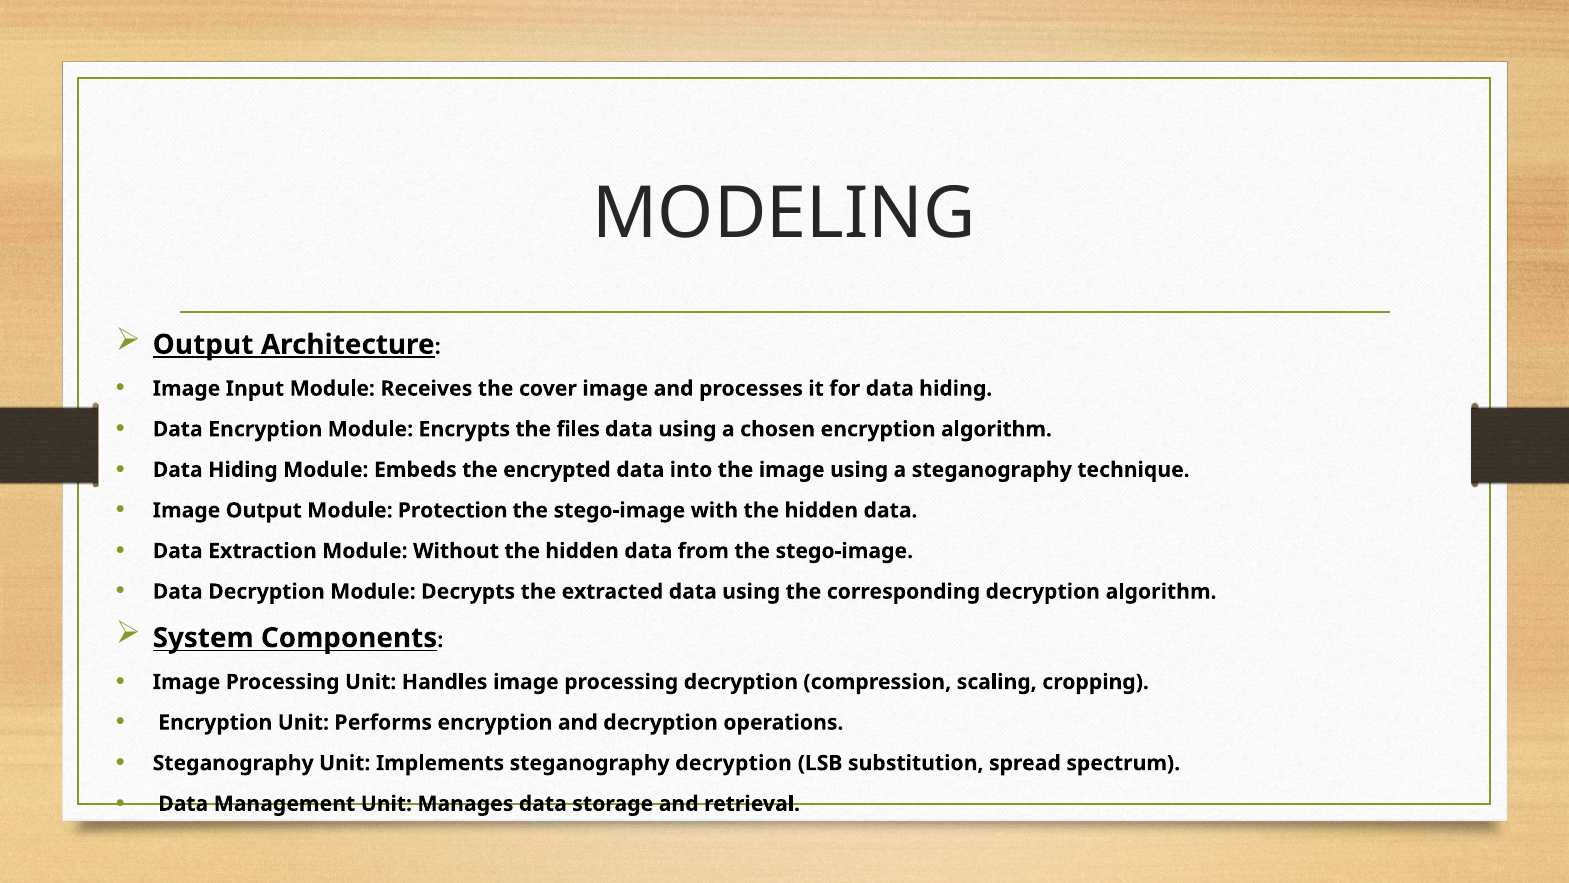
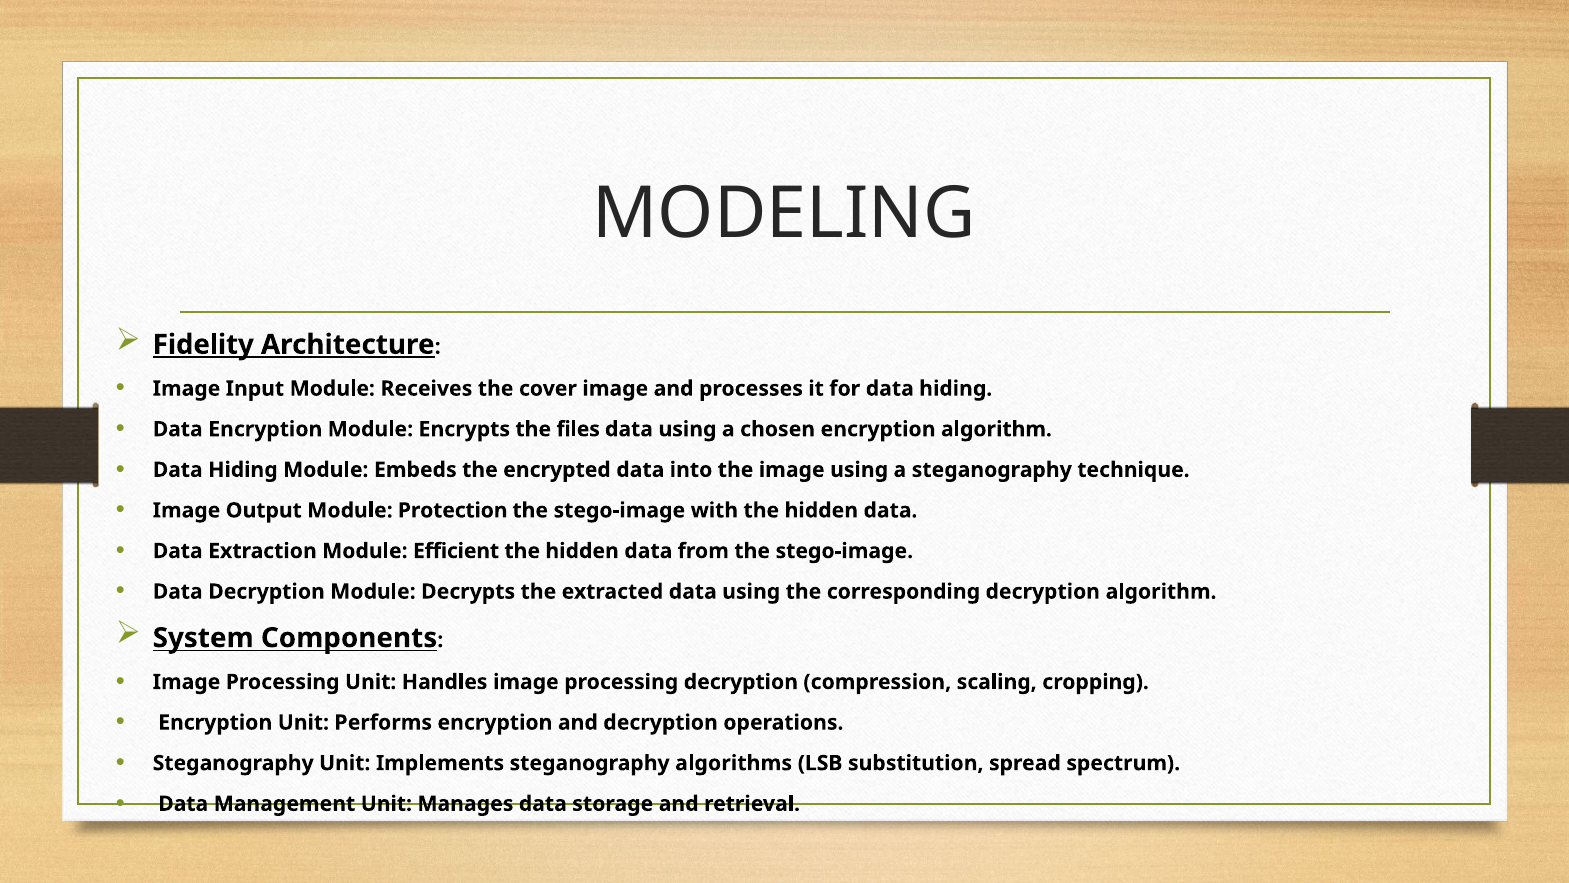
Output at (203, 344): Output -> Fidelity
Without: Without -> Efficient
steganography decryption: decryption -> algorithms
